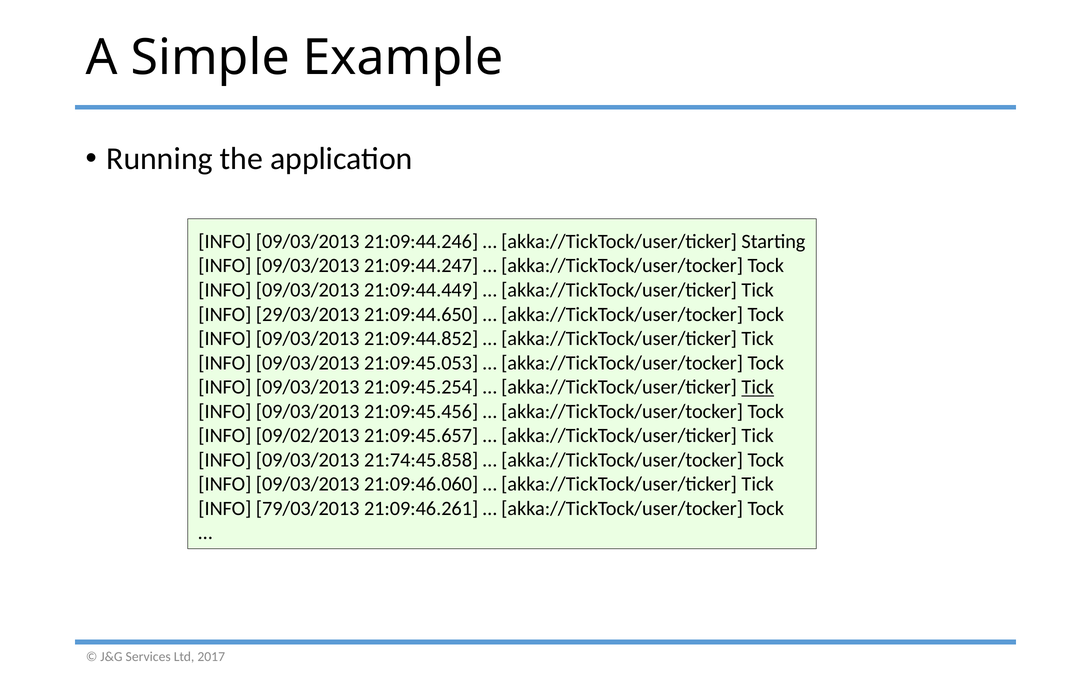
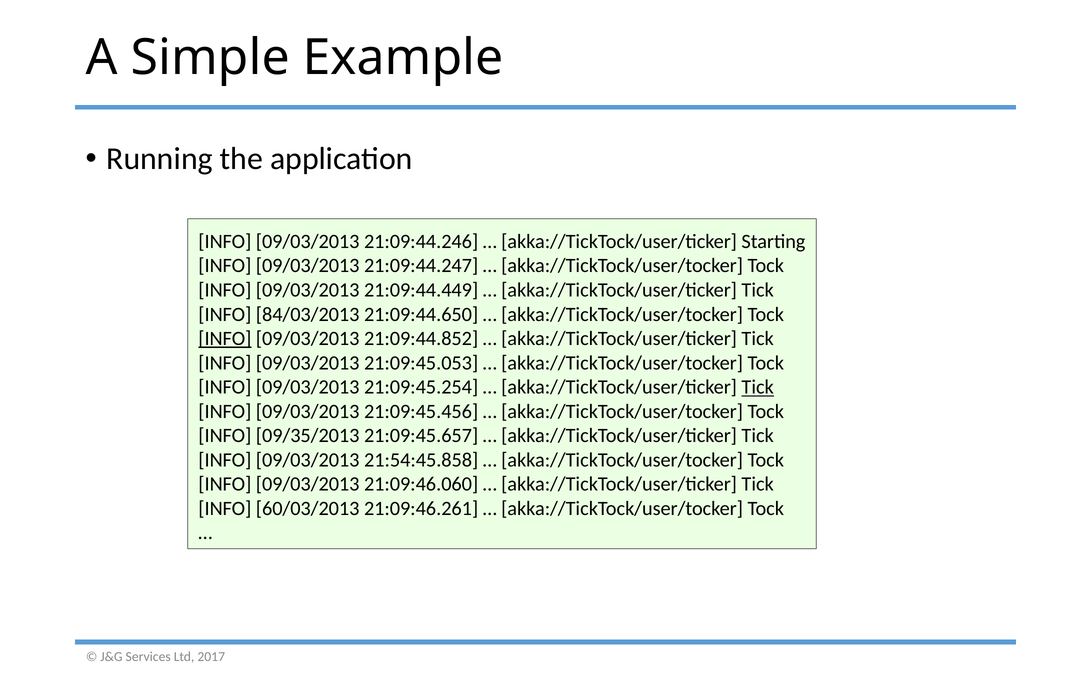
29/03/2013: 29/03/2013 -> 84/03/2013
INFO at (225, 339) underline: none -> present
09/02/2013: 09/02/2013 -> 09/35/2013
21:74:45.858: 21:74:45.858 -> 21:54:45.858
79/03/2013: 79/03/2013 -> 60/03/2013
